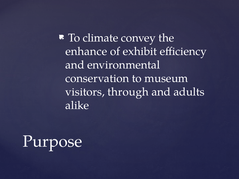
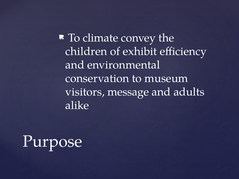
enhance: enhance -> children
through: through -> message
